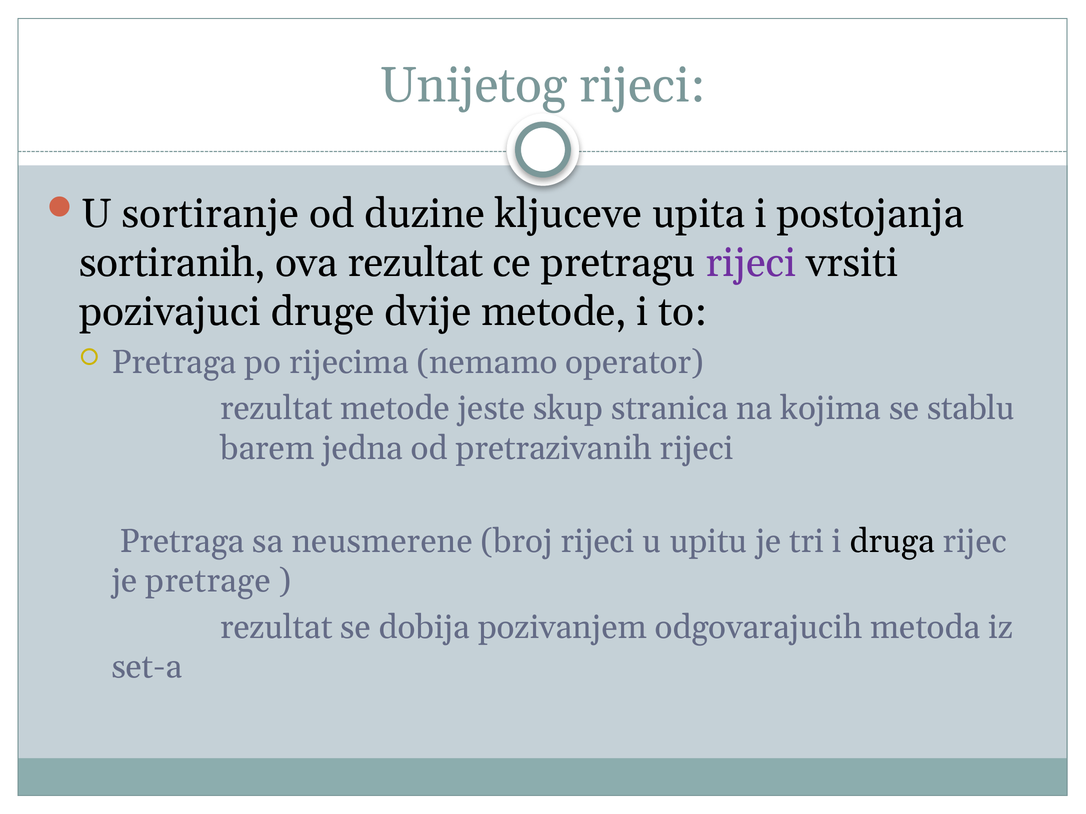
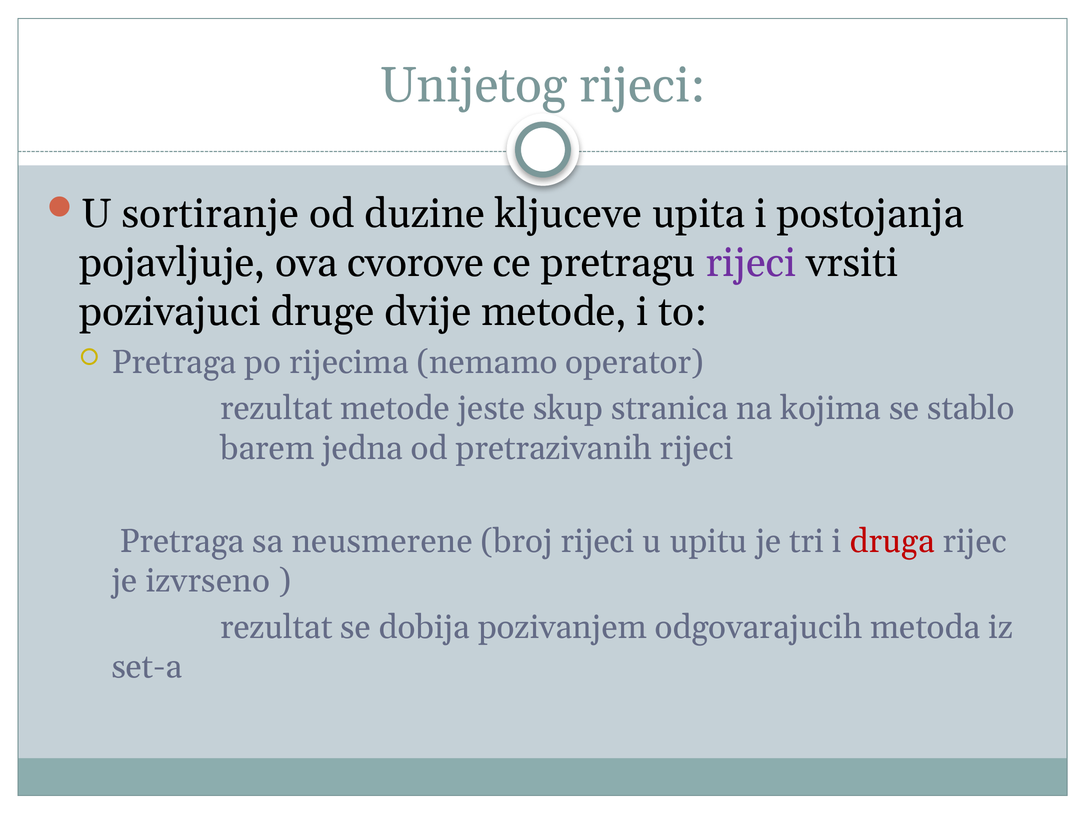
sortiranih: sortiranih -> pojavljuje
ova rezultat: rezultat -> cvorove
stablu: stablu -> stablo
druga colour: black -> red
pretrage: pretrage -> izvrseno
